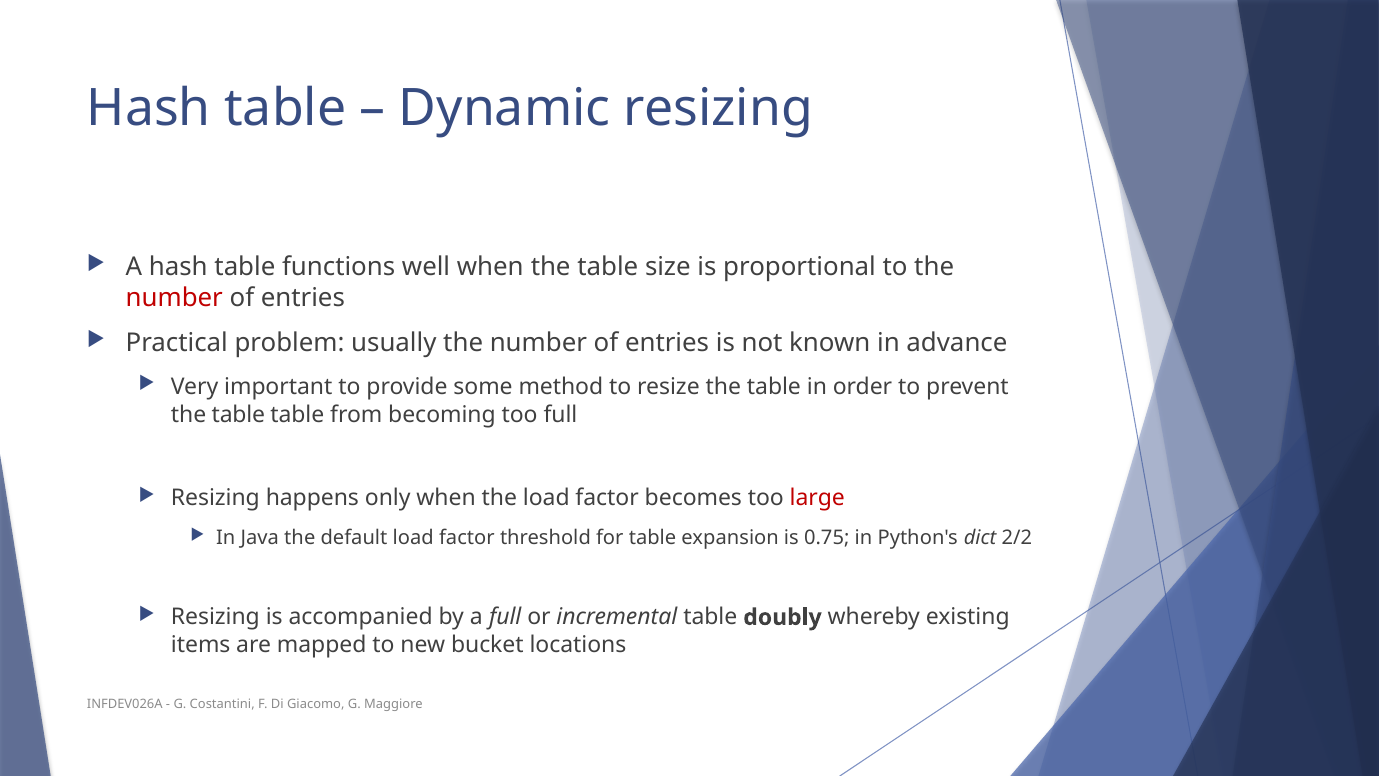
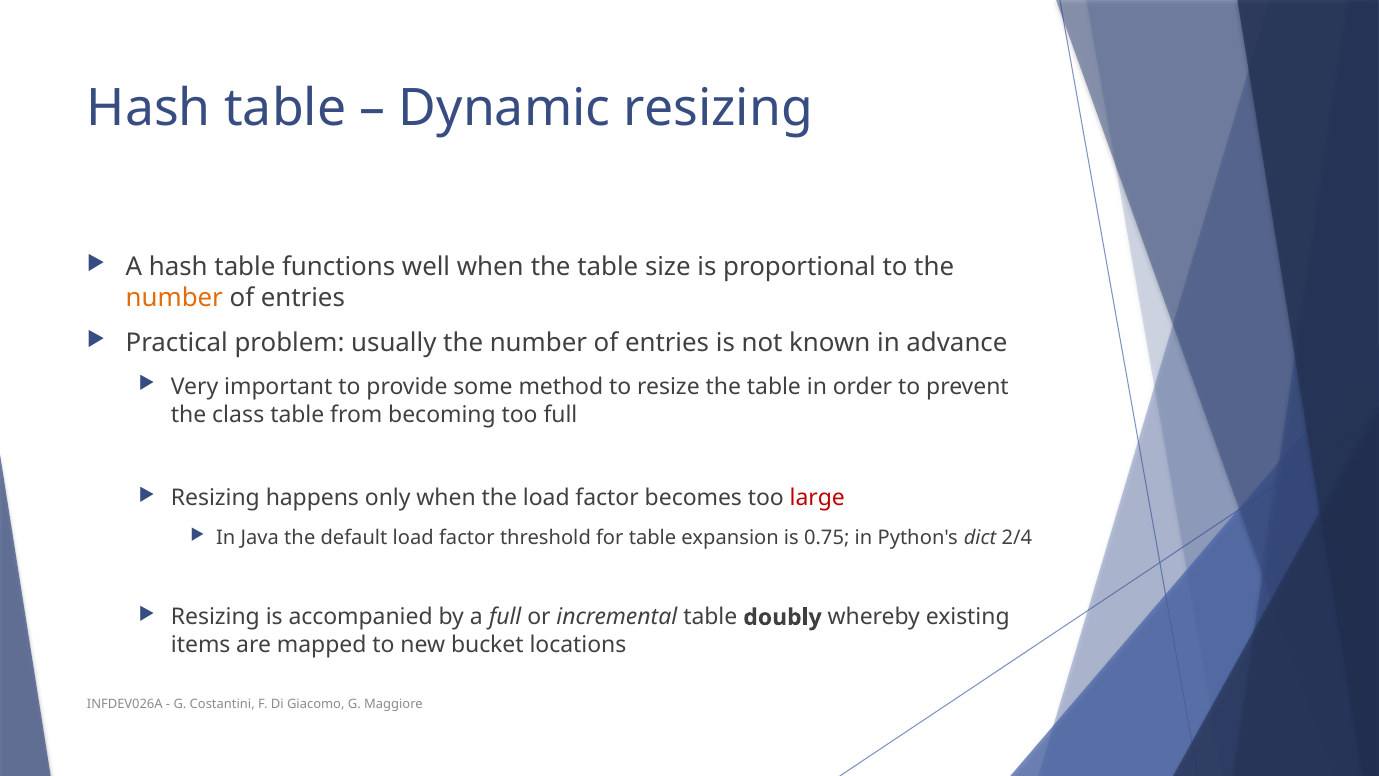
number at (174, 298) colour: red -> orange
table at (238, 414): table -> class
2/2: 2/2 -> 2/4
